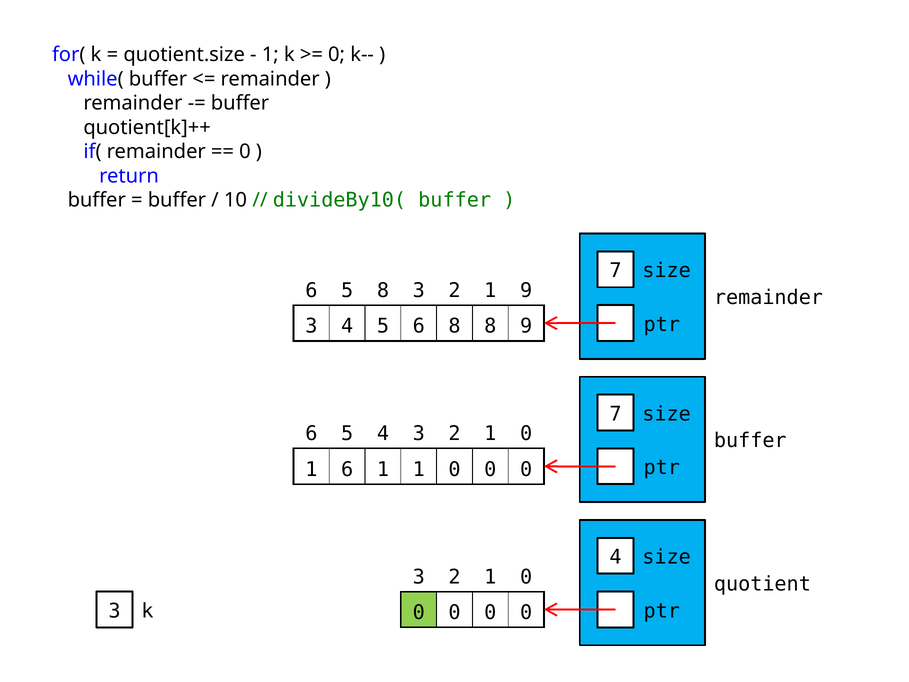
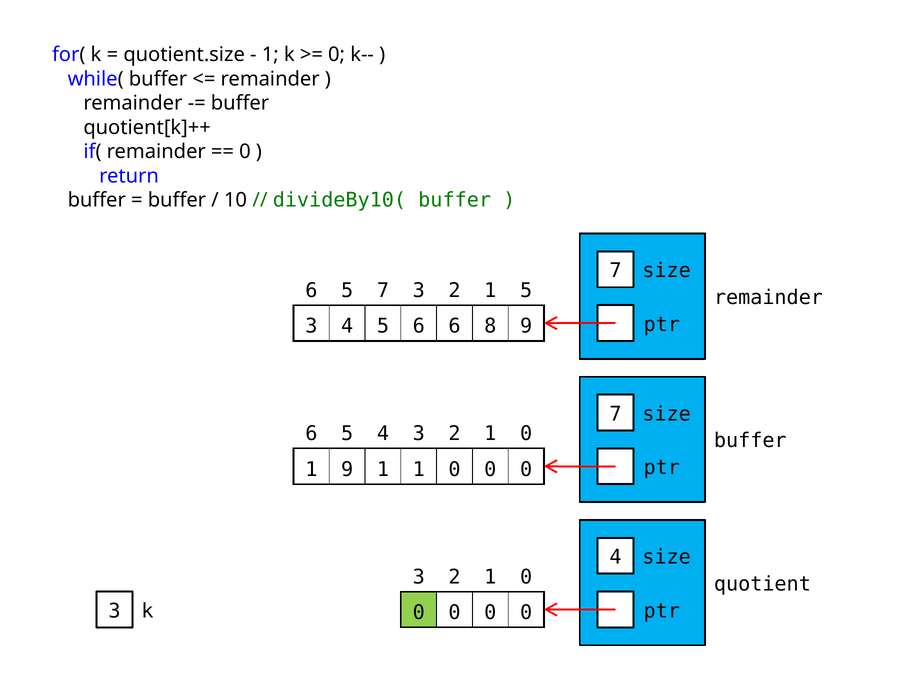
5 8: 8 -> 7
1 9: 9 -> 5
6 8: 8 -> 6
1 6: 6 -> 9
